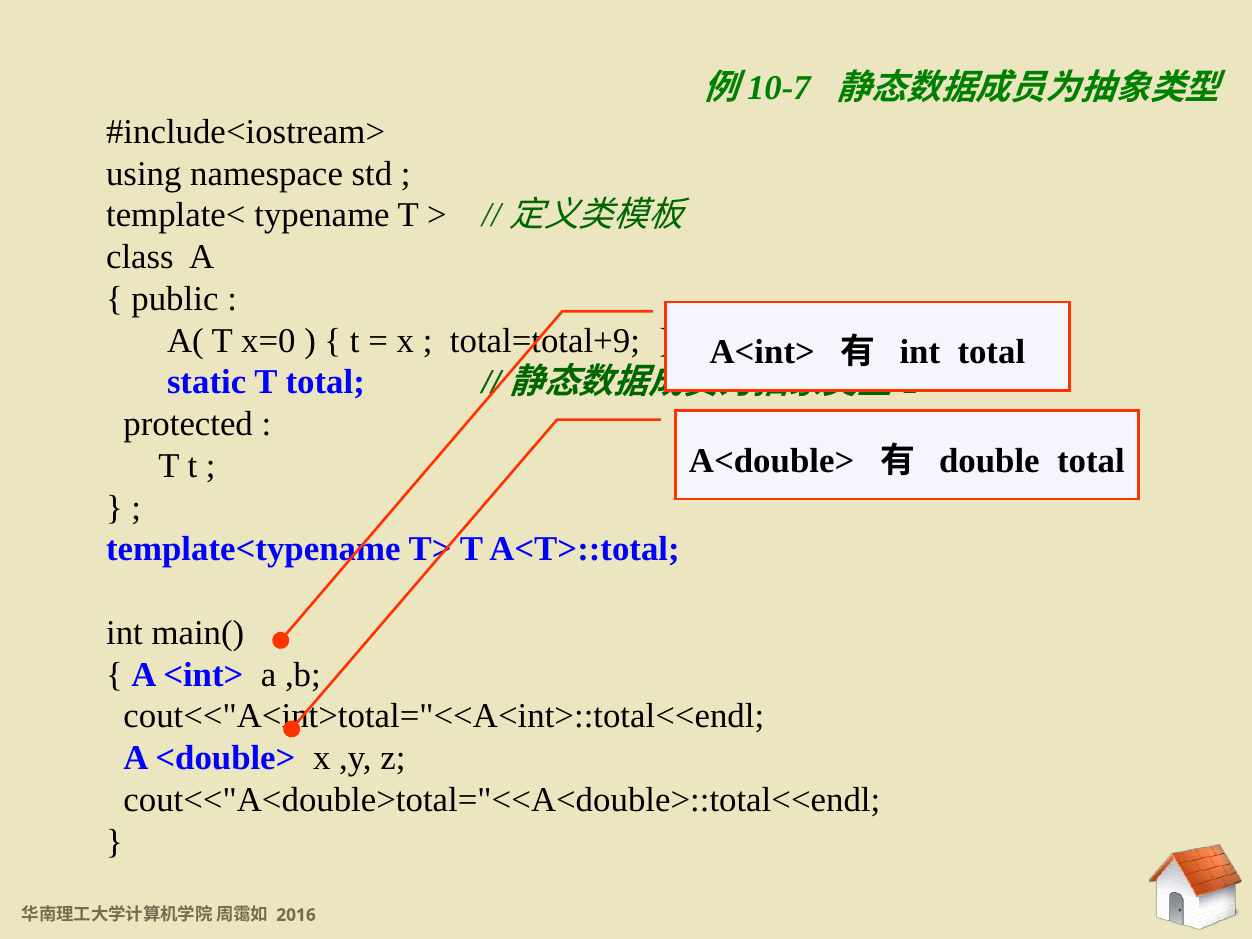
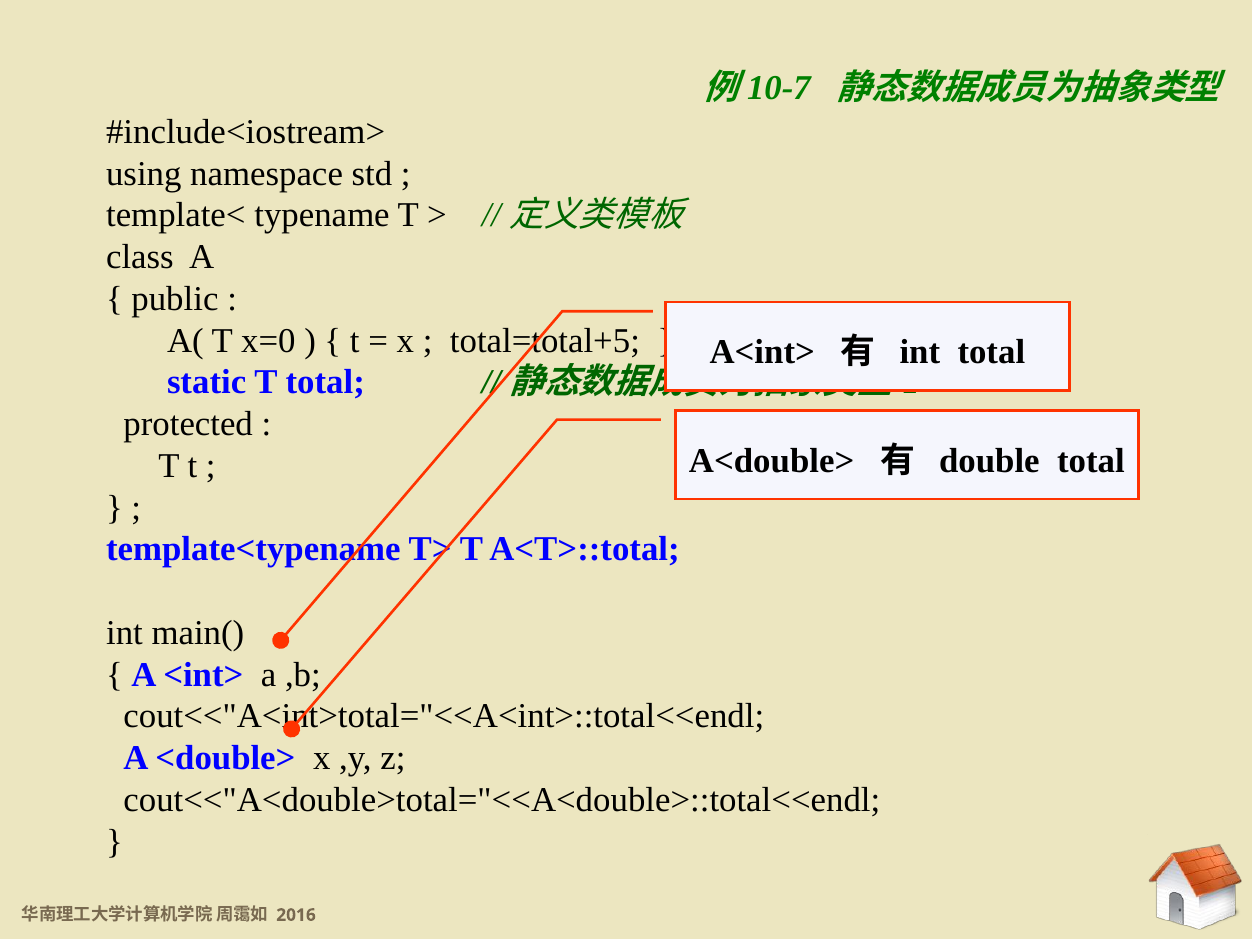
total=total+9: total=total+9 -> total=total+5
